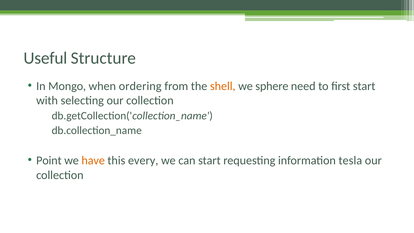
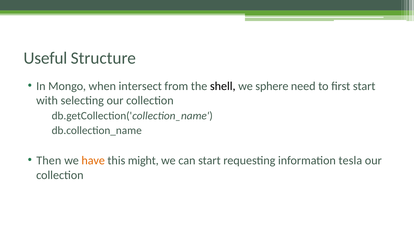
ordering: ordering -> intersect
shell colour: orange -> black
Point: Point -> Then
every: every -> might
